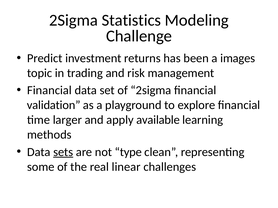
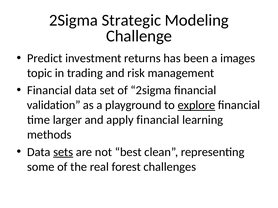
Statistics: Statistics -> Strategic
explore underline: none -> present
apply available: available -> financial
type: type -> best
linear: linear -> forest
